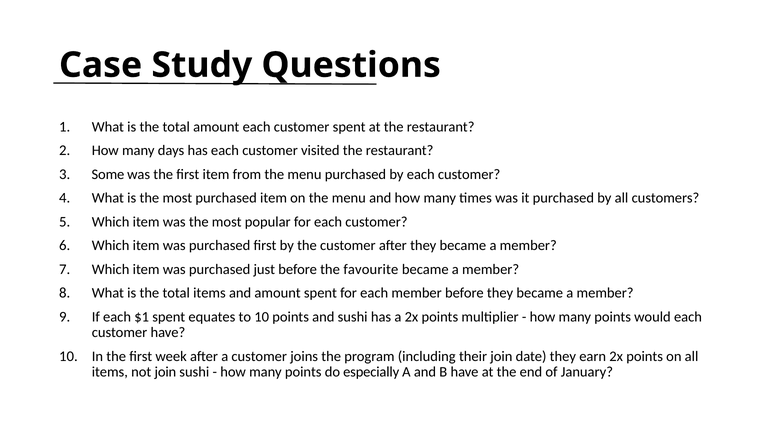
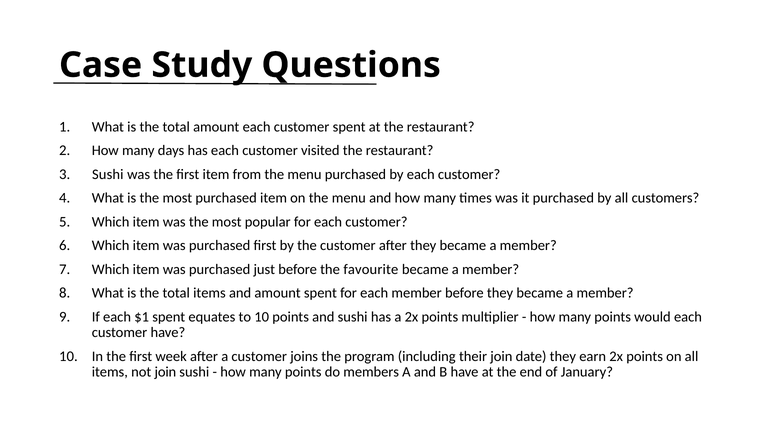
Some at (108, 174): Some -> Sushi
especially: especially -> members
